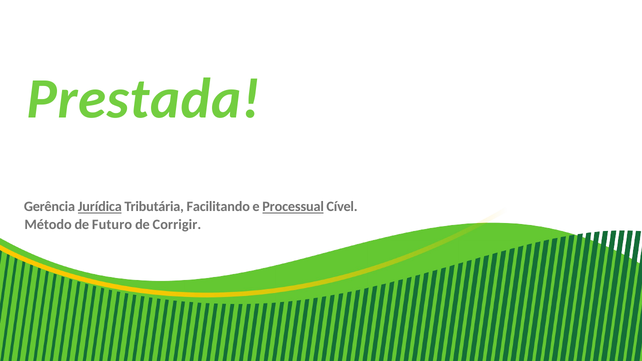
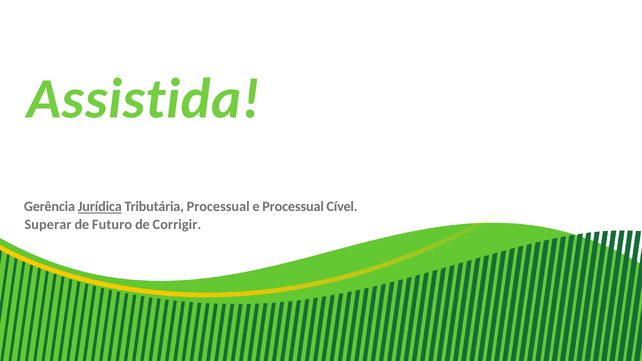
Prestada: Prestada -> Assistida
Tributária Facilitando: Facilitando -> Processual
Processual at (293, 207) underline: present -> none
Método: Método -> Superar
